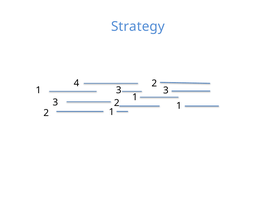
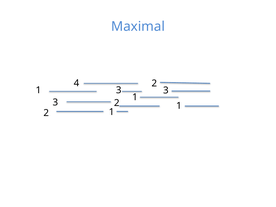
Strategy: Strategy -> Maximal
